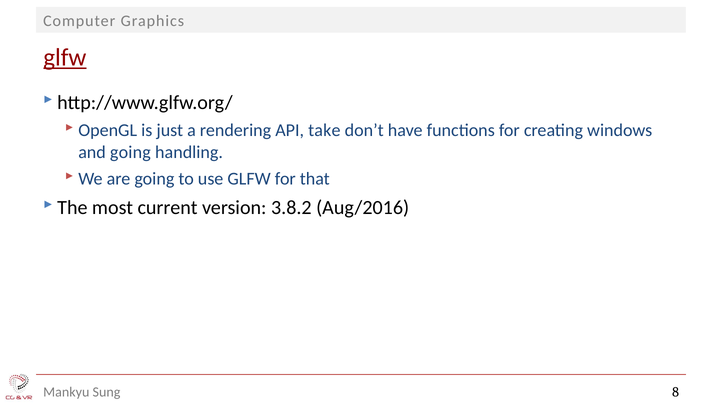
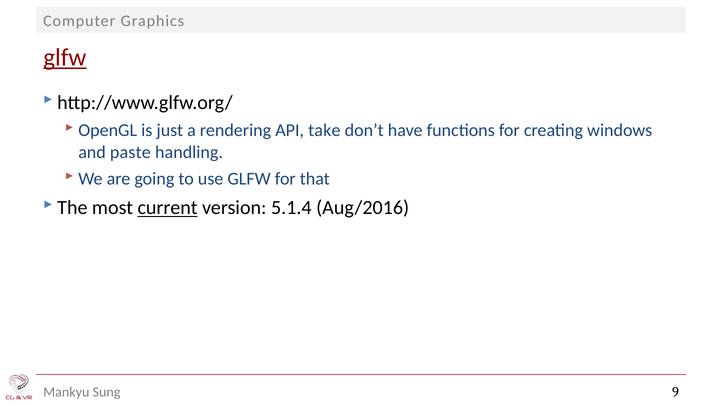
and going: going -> paste
current underline: none -> present
3.8.2: 3.8.2 -> 5.1.4
8: 8 -> 9
